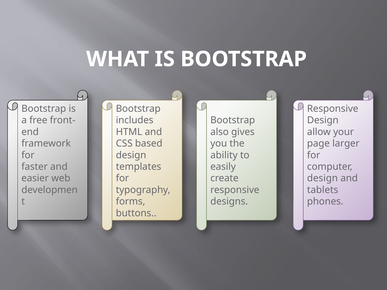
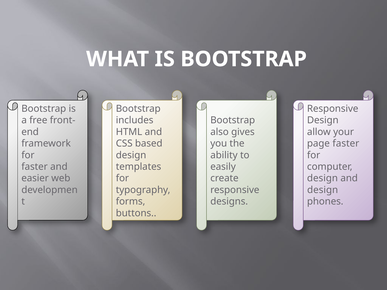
page larger: larger -> faster
tablets at (323, 190): tablets -> design
